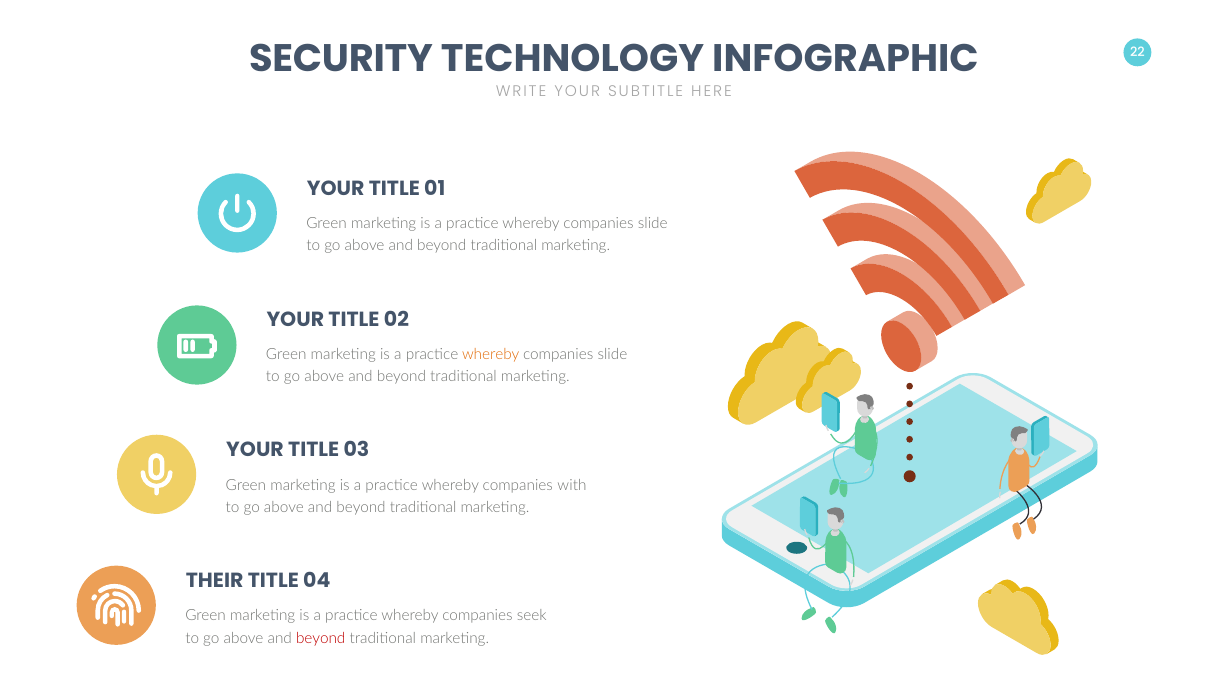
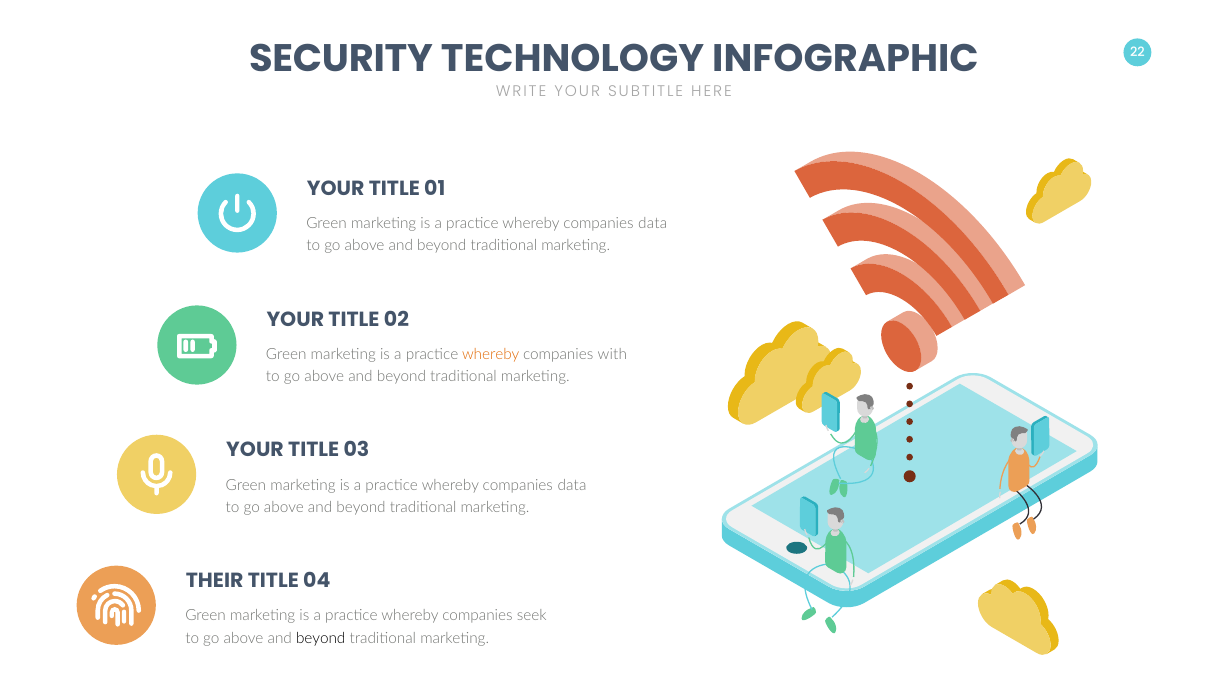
slide at (653, 223): slide -> data
slide at (612, 354): slide -> with
with at (572, 485): with -> data
beyond at (321, 638) colour: red -> black
